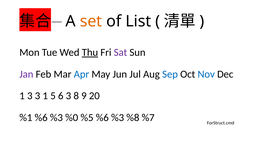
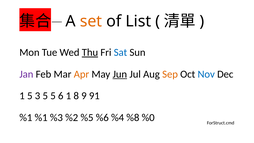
Sat colour: purple -> blue
Apr colour: blue -> orange
Jun underline: none -> present
Sep colour: blue -> orange
1 3: 3 -> 5
3 1: 1 -> 5
6 3: 3 -> 1
20: 20 -> 91
%1 %6: %6 -> %1
%0: %0 -> %2
%5 %6 %3: %3 -> %4
%7: %7 -> %0
